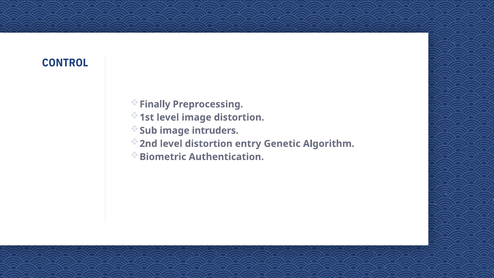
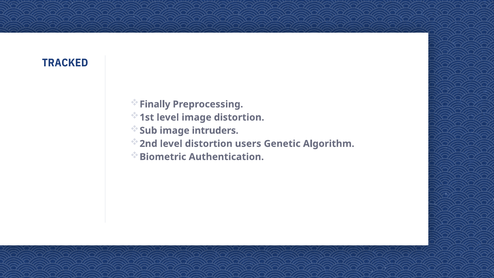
CONTROL: CONTROL -> TRACKED
entry: entry -> users
